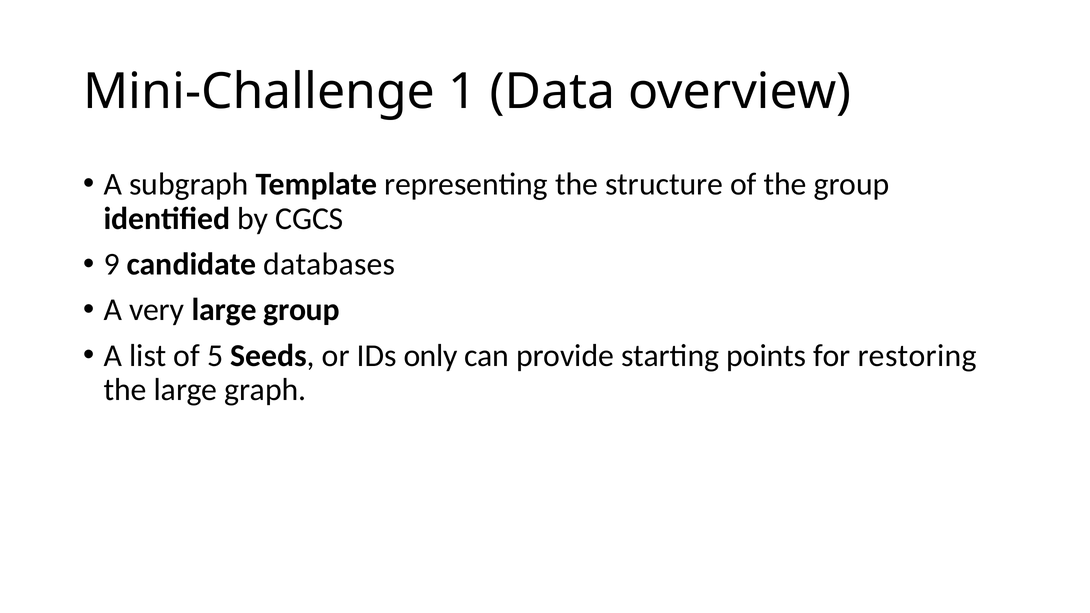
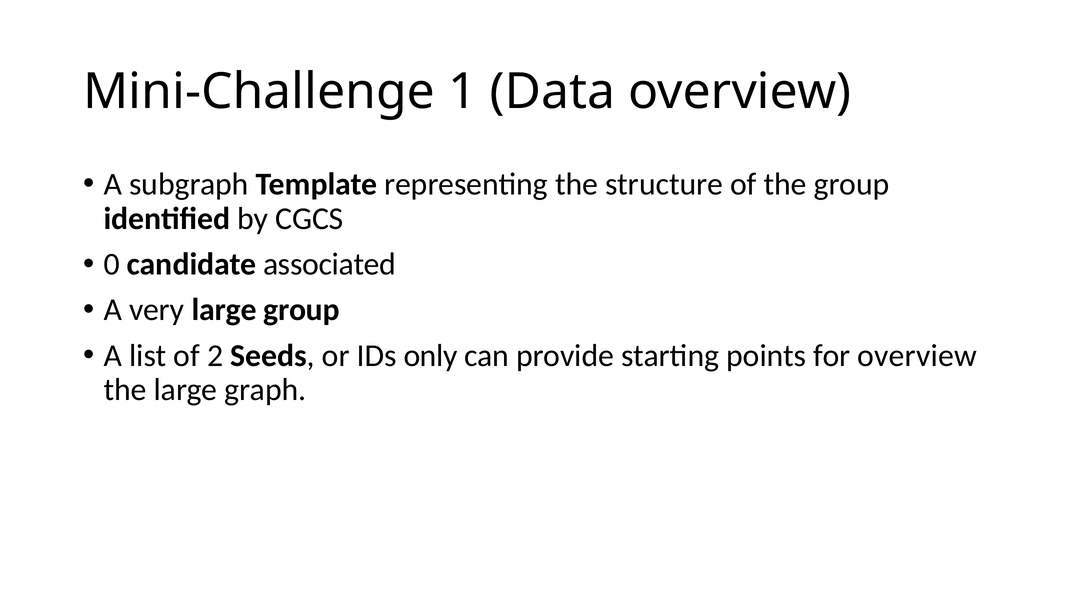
9: 9 -> 0
databases: databases -> associated
5: 5 -> 2
for restoring: restoring -> overview
